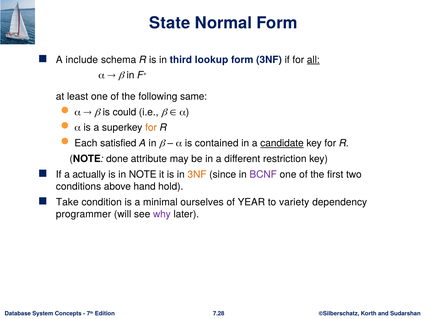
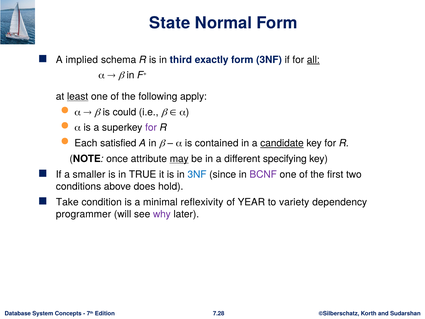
include: include -> implied
lookup: lookup -> exactly
least underline: none -> present
same: same -> apply
for at (151, 128) colour: orange -> purple
done: done -> once
may underline: none -> present
restriction: restriction -> specifying
actually: actually -> smaller
in NOTE: NOTE -> TRUE
3NF at (197, 174) colour: orange -> blue
hand: hand -> does
ourselves: ourselves -> reflexivity
